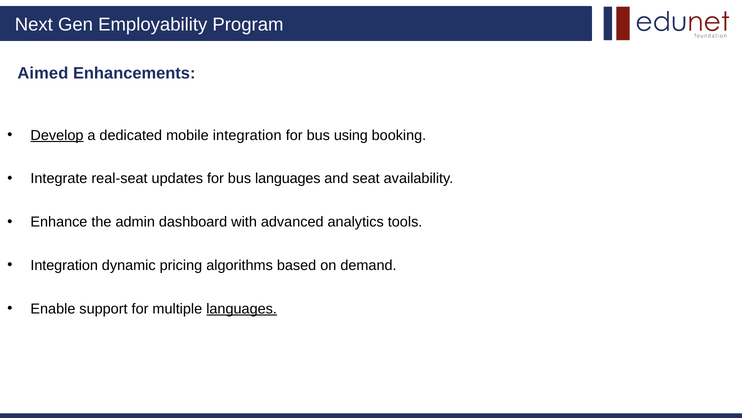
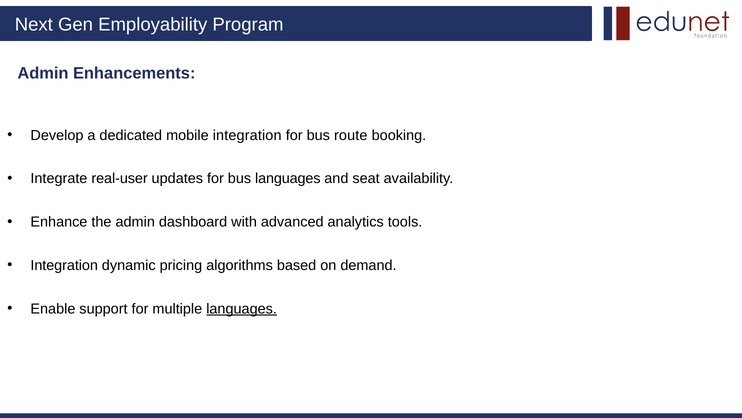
Aimed at (43, 73): Aimed -> Admin
Develop underline: present -> none
using: using -> route
real-seat: real-seat -> real-user
